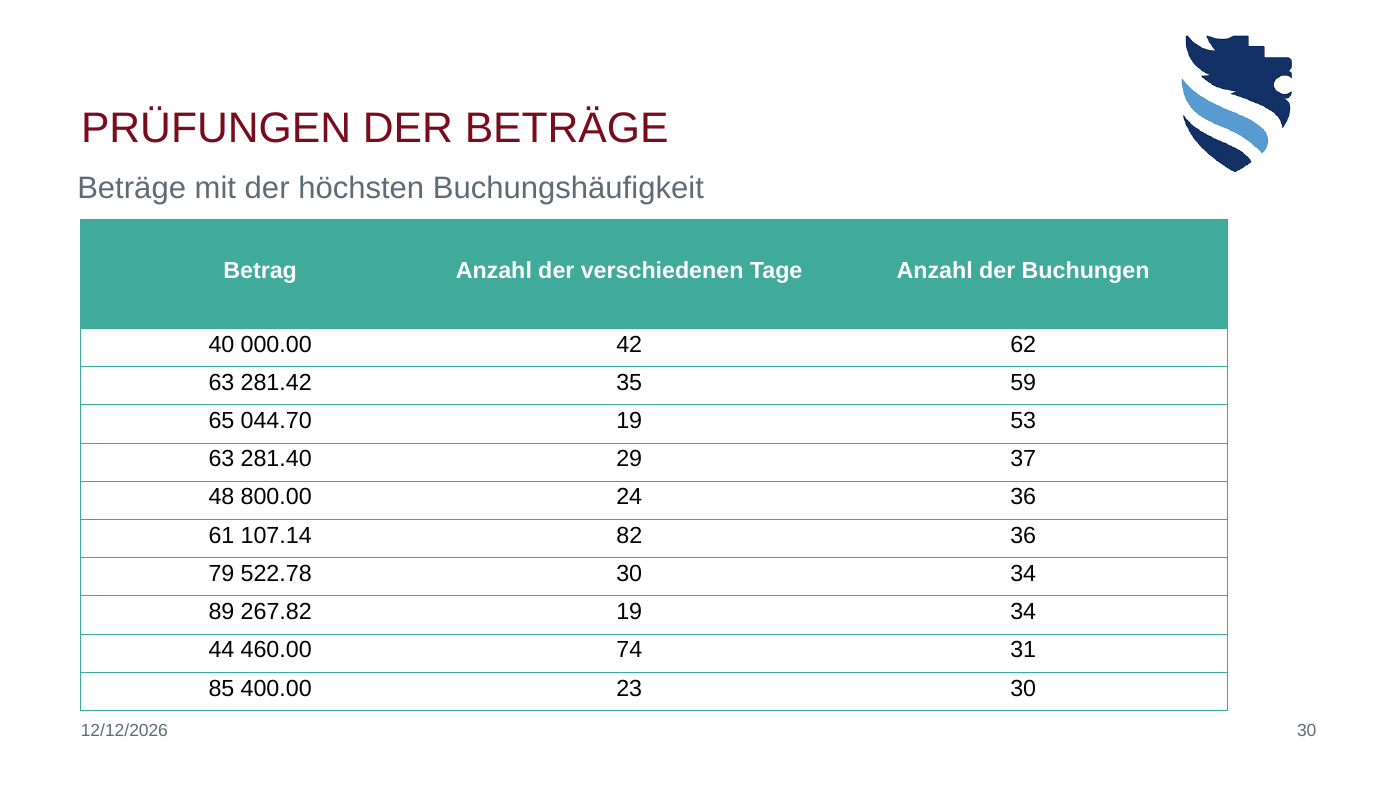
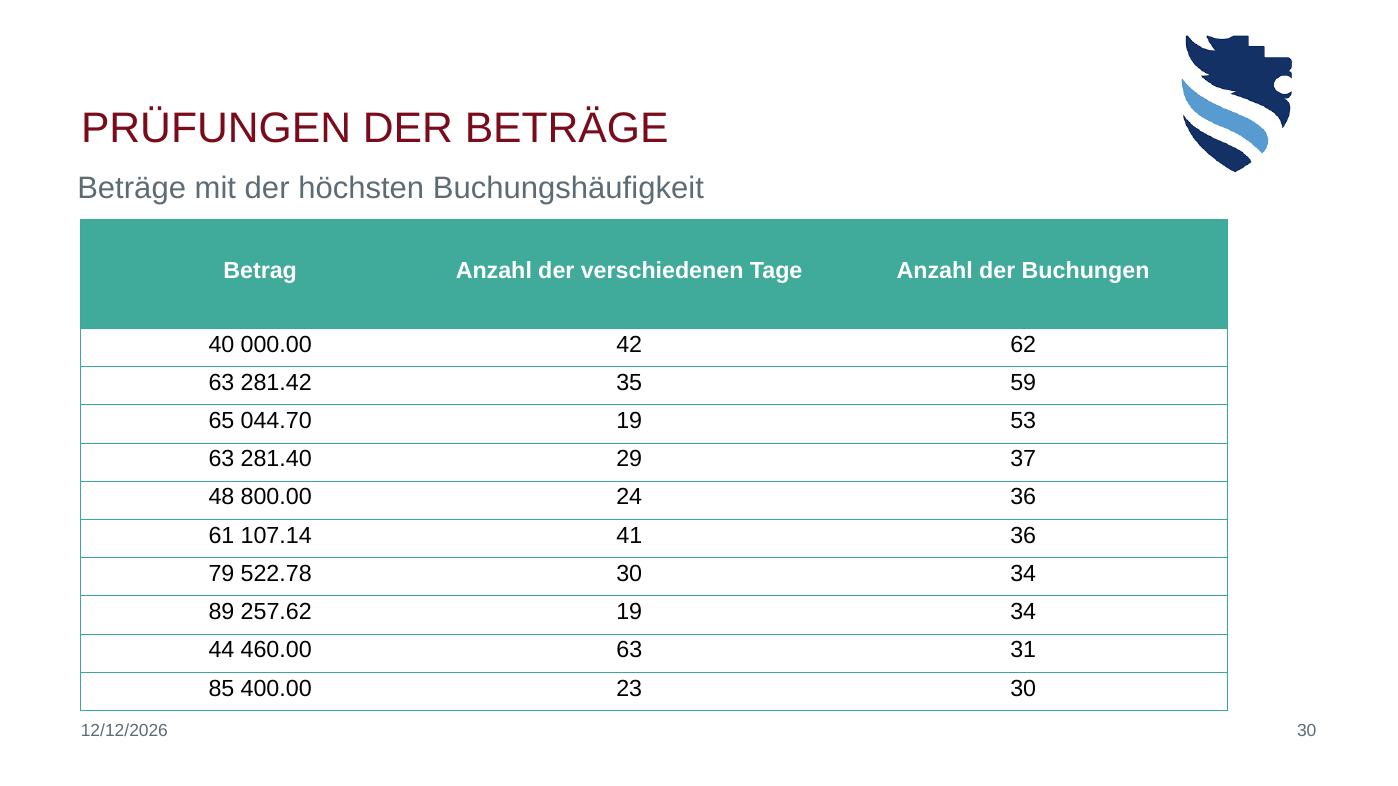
82: 82 -> 41
267.82: 267.82 -> 257.62
460.00 74: 74 -> 63
